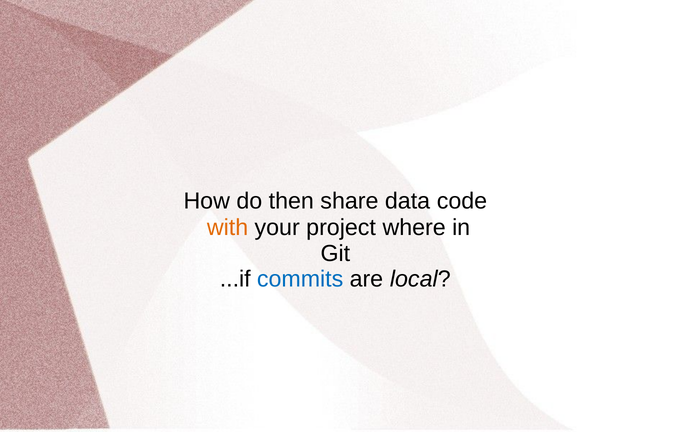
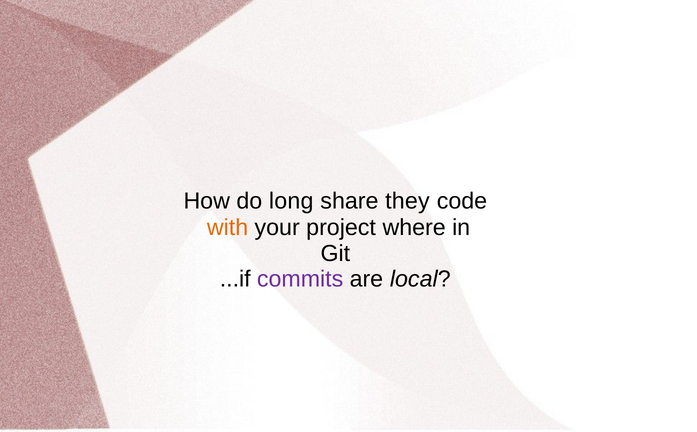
then: then -> long
data: data -> they
commits colour: blue -> purple
